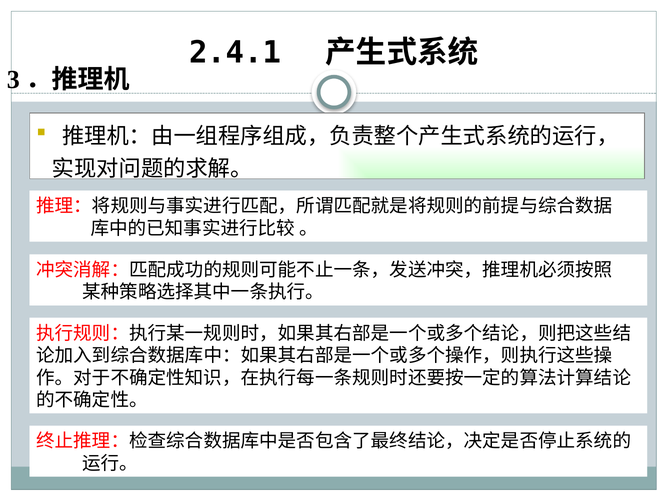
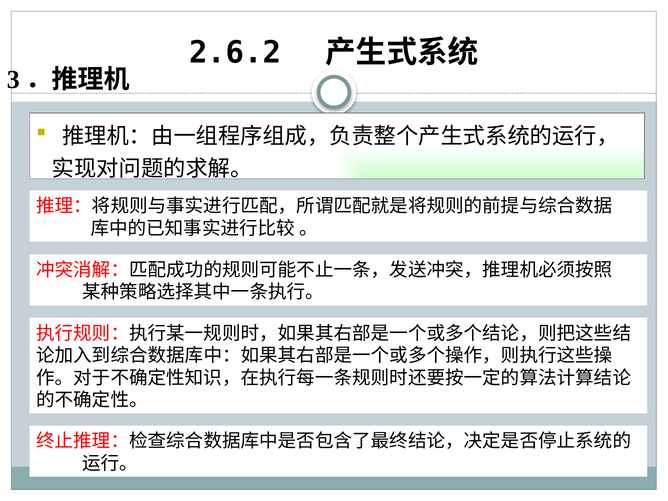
2.4.1: 2.4.1 -> 2.6.2
